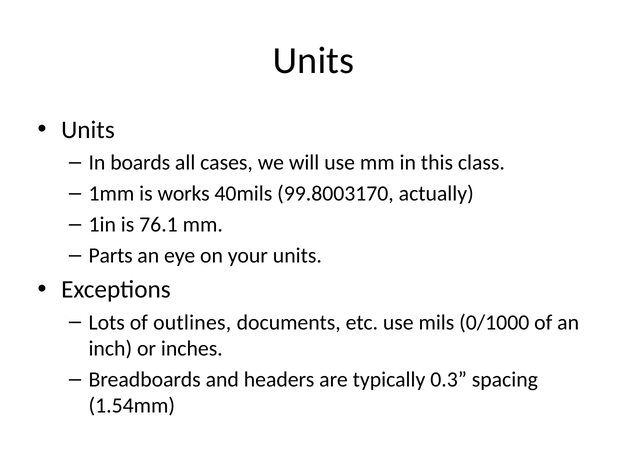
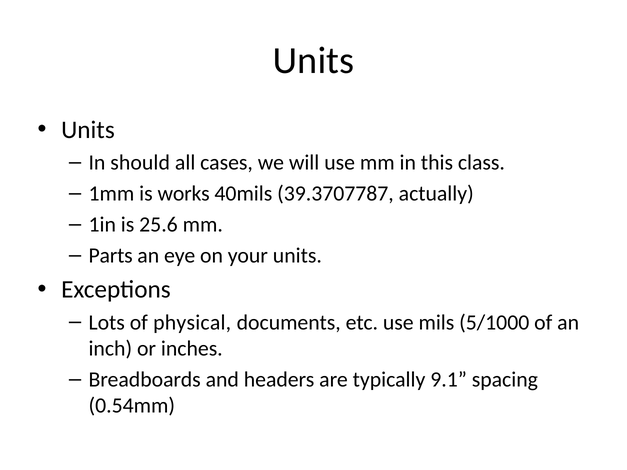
boards: boards -> should
99.8003170: 99.8003170 -> 39.3707787
76.1: 76.1 -> 25.6
outlines: outlines -> physical
0/1000: 0/1000 -> 5/1000
0.3: 0.3 -> 9.1
1.54mm: 1.54mm -> 0.54mm
